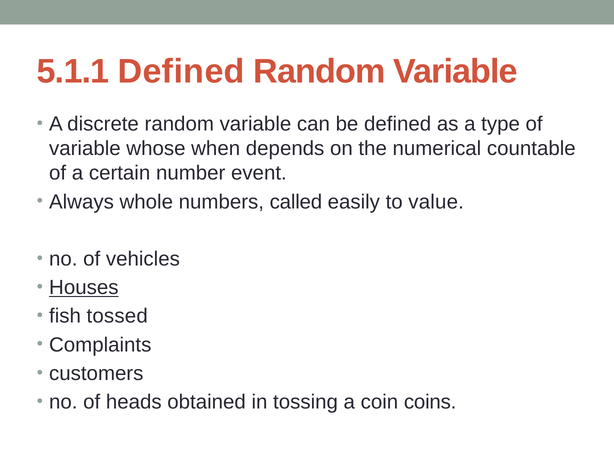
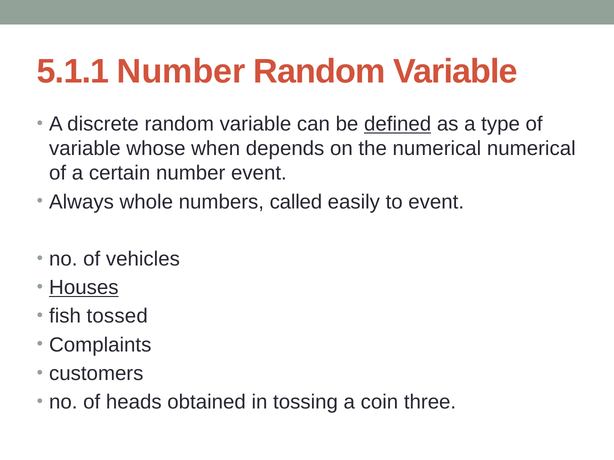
5.1.1 Defined: Defined -> Number
defined at (398, 124) underline: none -> present
numerical countable: countable -> numerical
to value: value -> event
coins: coins -> three
